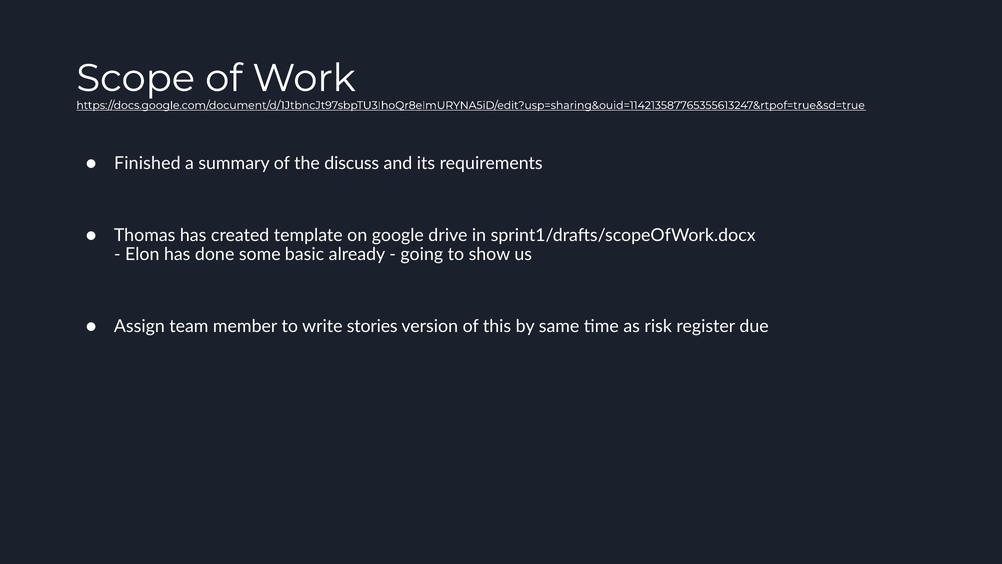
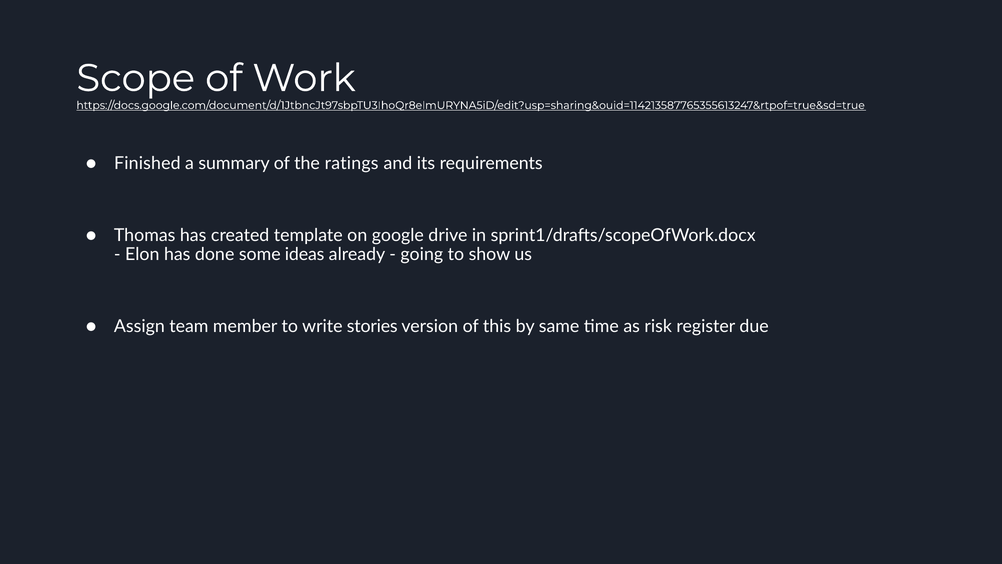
discuss: discuss -> ratings
basic: basic -> ideas
